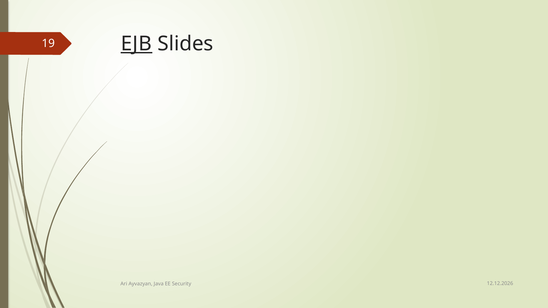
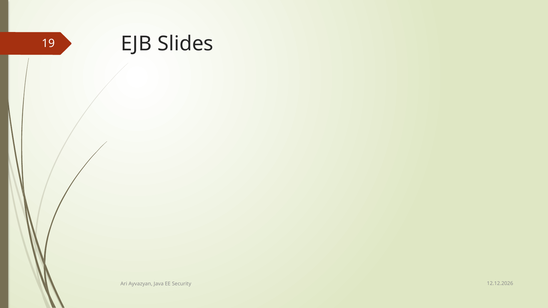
EJB underline: present -> none
